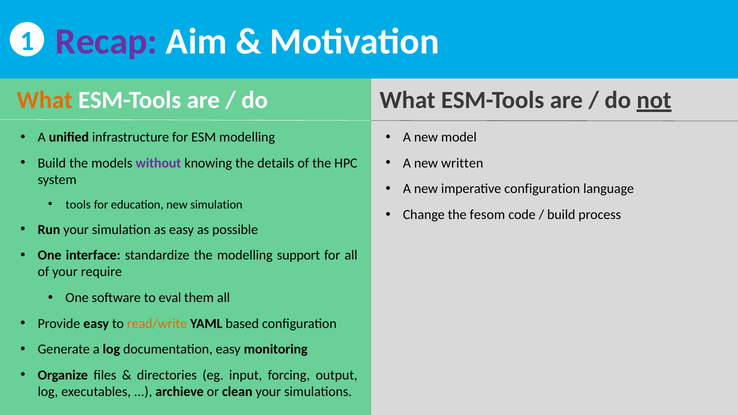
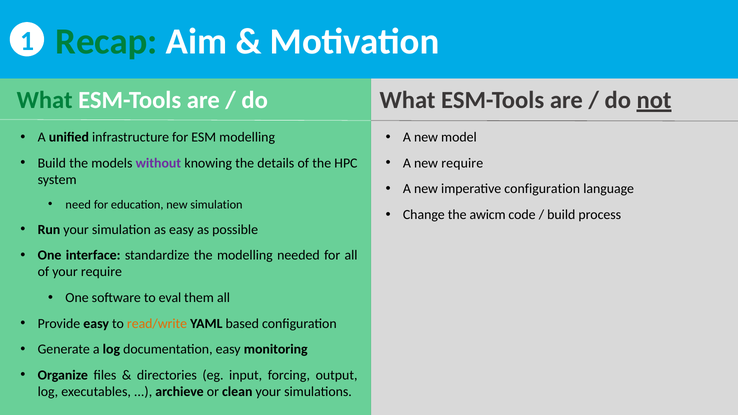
Recap colour: purple -> green
What at (45, 100) colour: orange -> green
new written: written -> require
tools: tools -> need
fesom: fesom -> awicm
support: support -> needed
